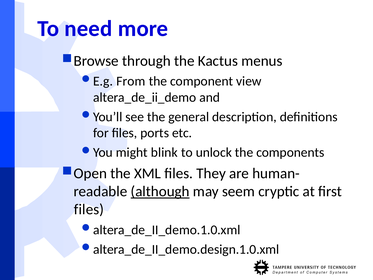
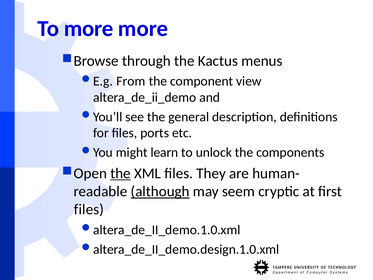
To need: need -> more
blink: blink -> learn
the at (120, 173) underline: none -> present
